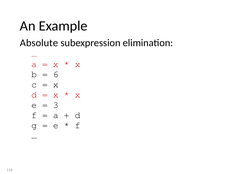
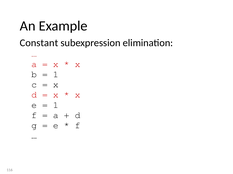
Absolute: Absolute -> Constant
6 at (56, 75): 6 -> 1
3 at (56, 105): 3 -> 1
